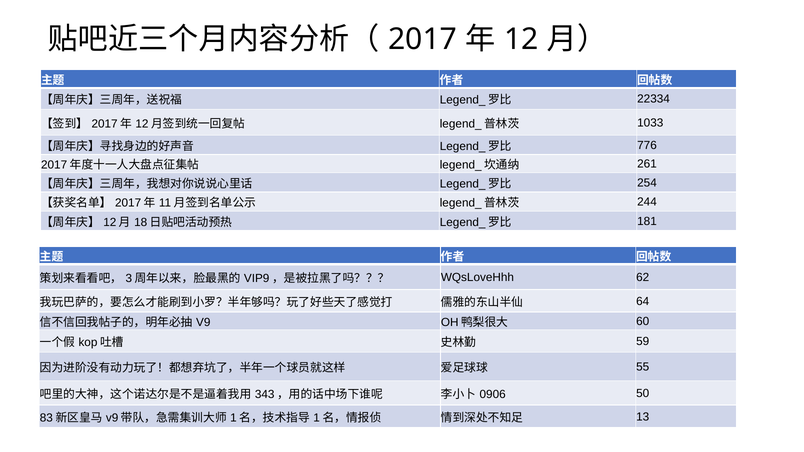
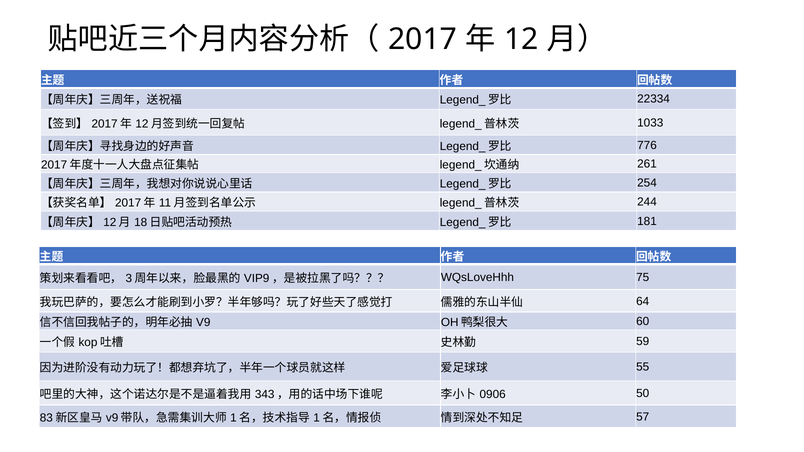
62: 62 -> 75
13: 13 -> 57
